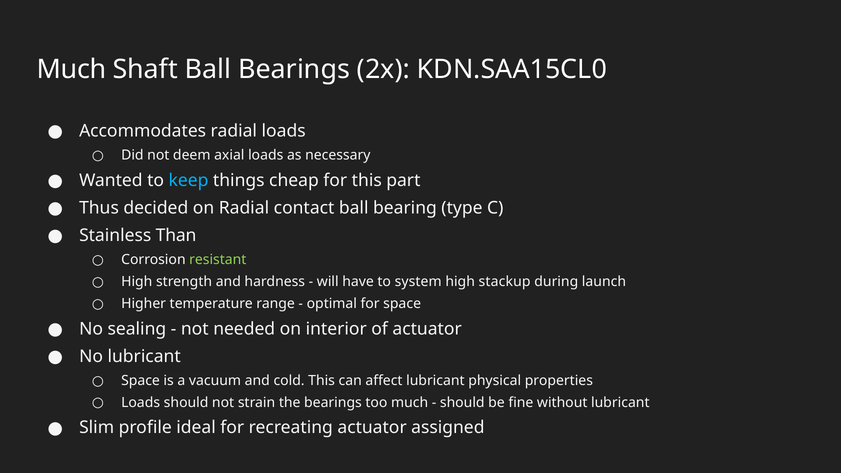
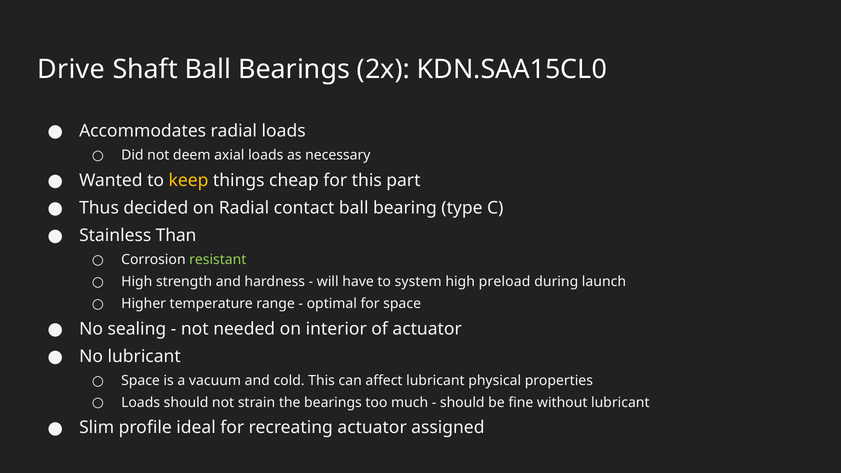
Much at (71, 69): Much -> Drive
keep colour: light blue -> yellow
stackup: stackup -> preload
